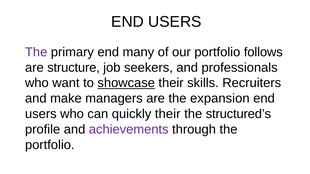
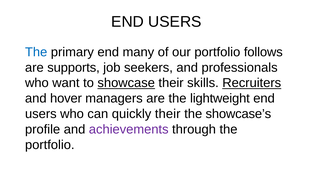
The at (36, 52) colour: purple -> blue
structure: structure -> supports
Recruiters underline: none -> present
make: make -> hover
expansion: expansion -> lightweight
structured’s: structured’s -> showcase’s
